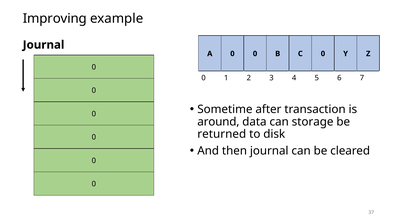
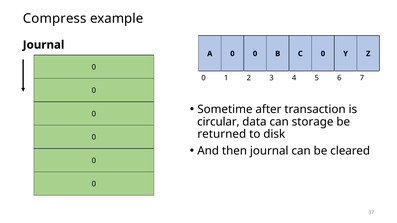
Improving: Improving -> Compress
around: around -> circular
